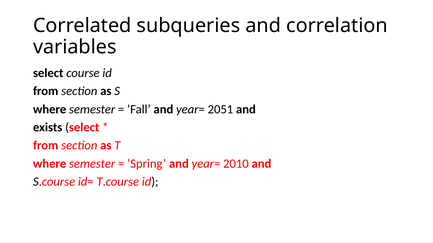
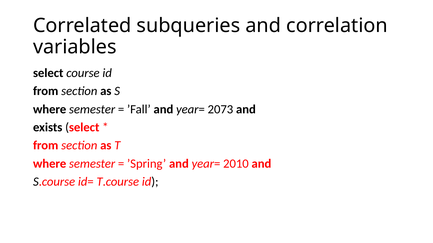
2051: 2051 -> 2073
